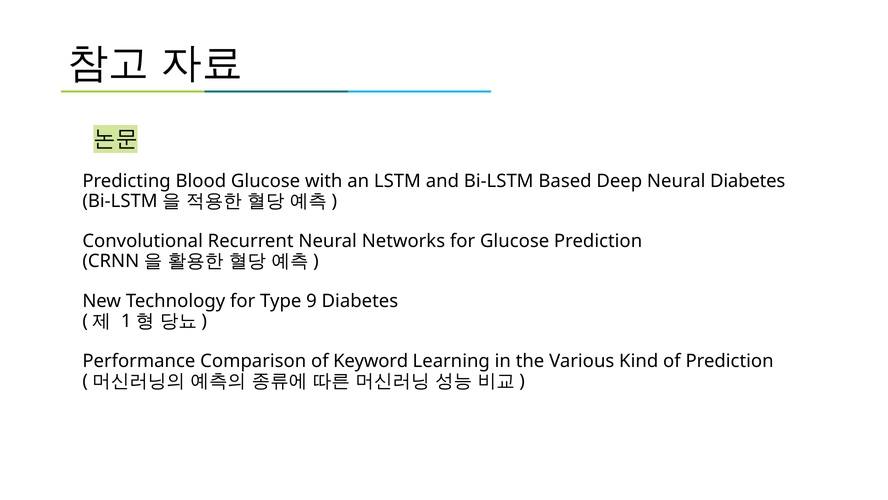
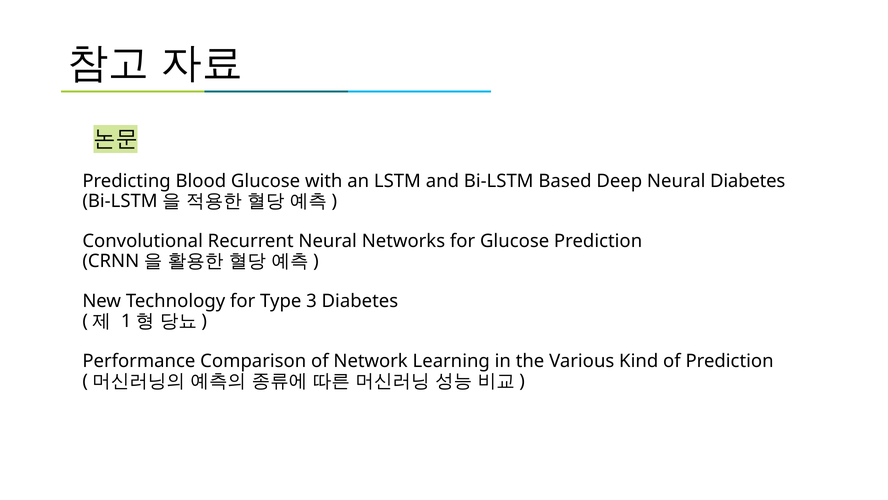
9: 9 -> 3
Keyword: Keyword -> Network
